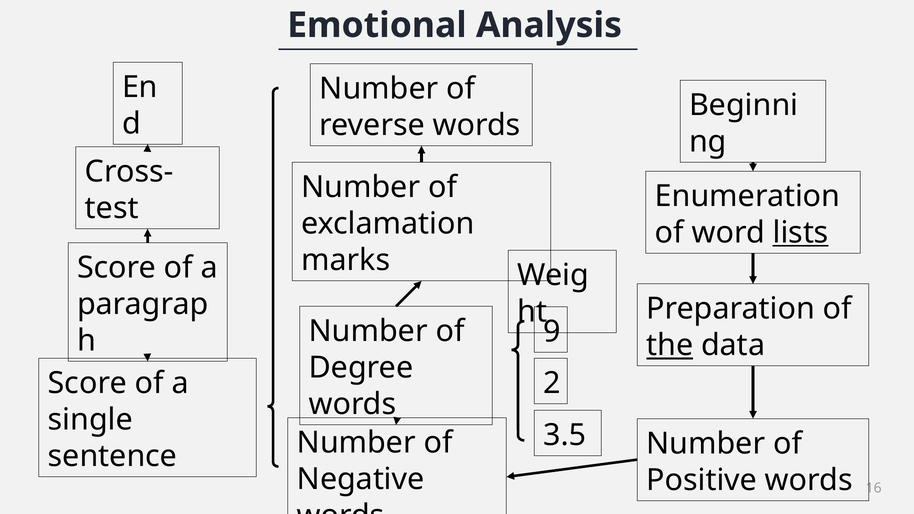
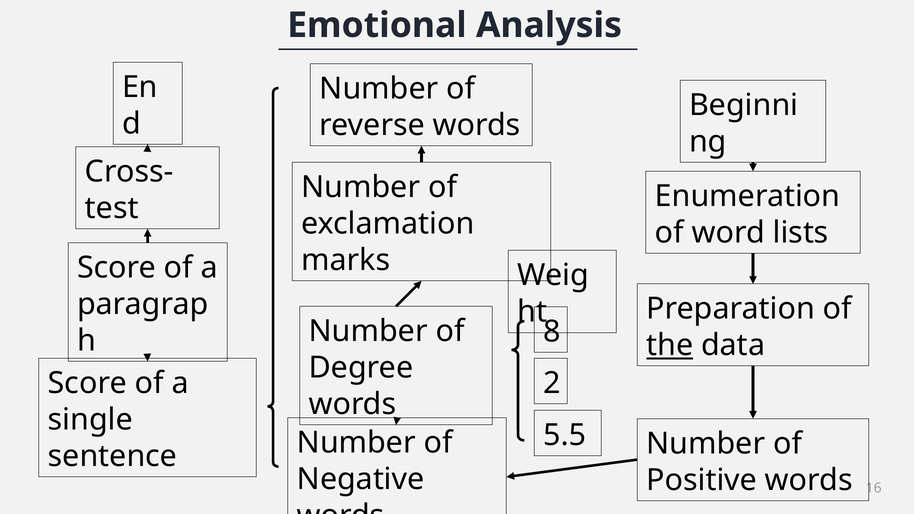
lists underline: present -> none
9: 9 -> 8
3.5: 3.5 -> 5.5
